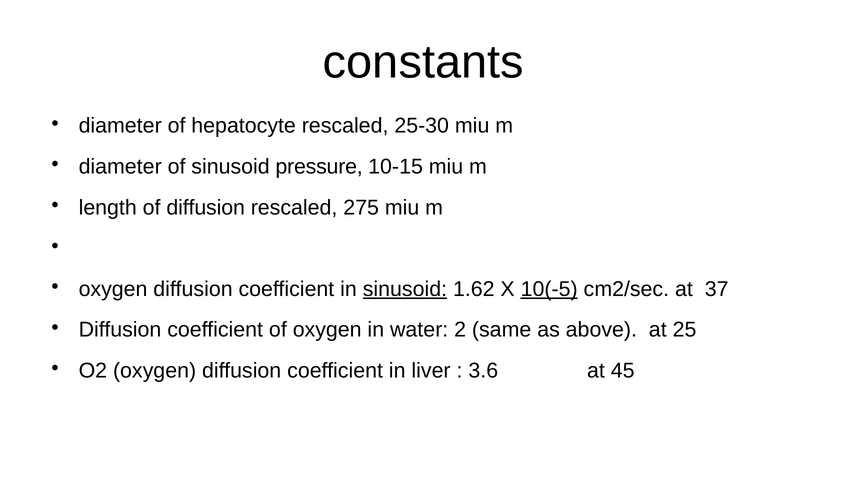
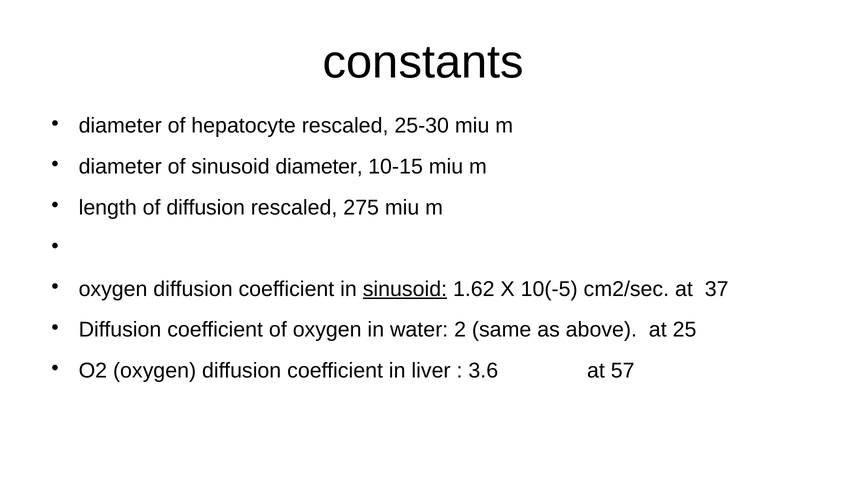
sinusoid pressure: pressure -> diameter
10(-5 underline: present -> none
45: 45 -> 57
